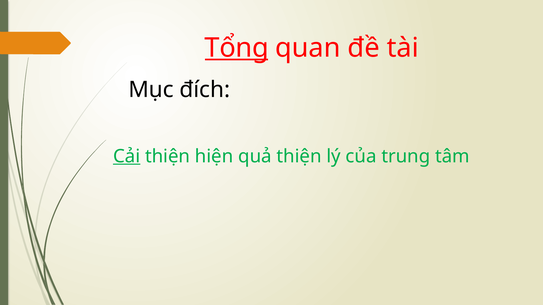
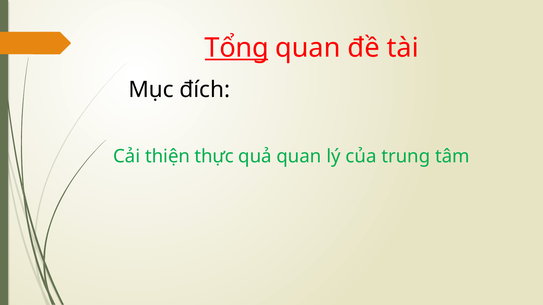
Cải underline: present -> none
hiện: hiện -> thực
quả thiện: thiện -> quan
